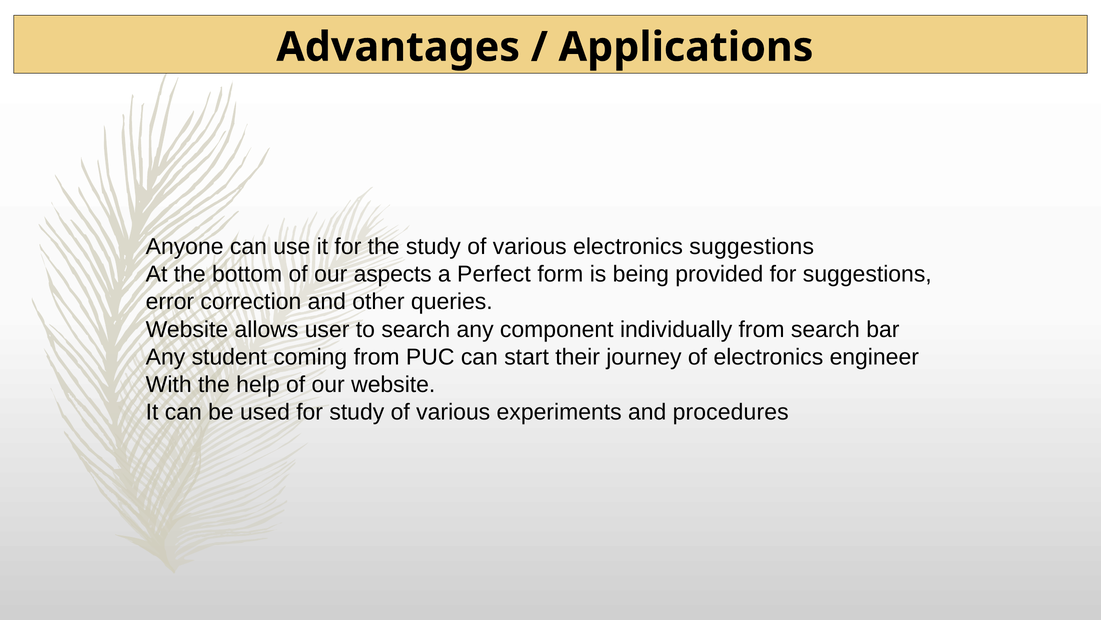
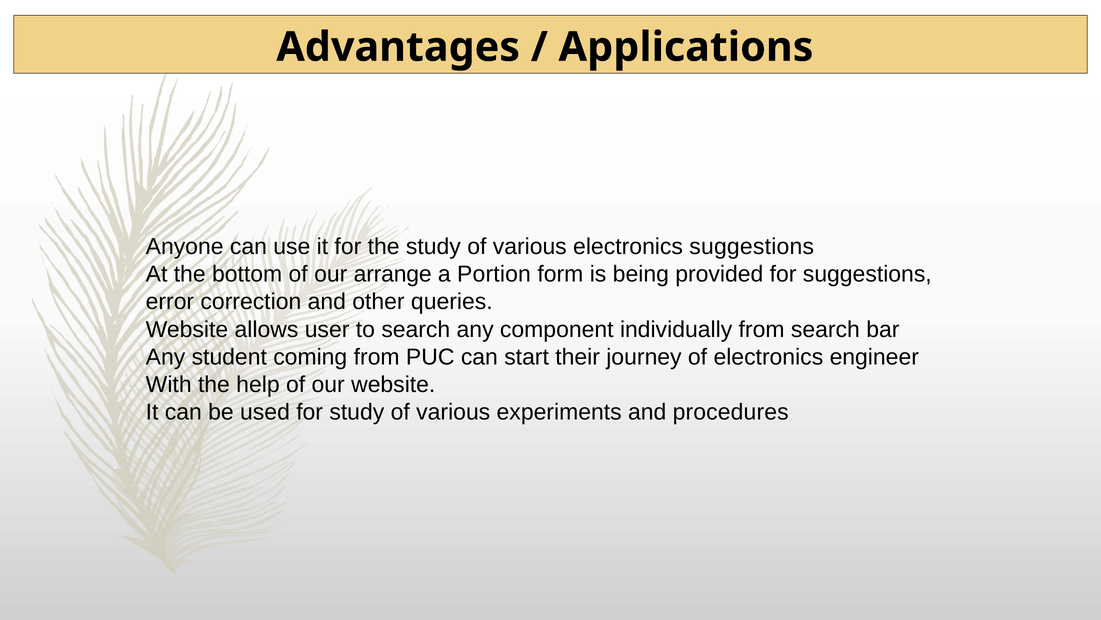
aspects: aspects -> arrange
Perfect: Perfect -> Portion
